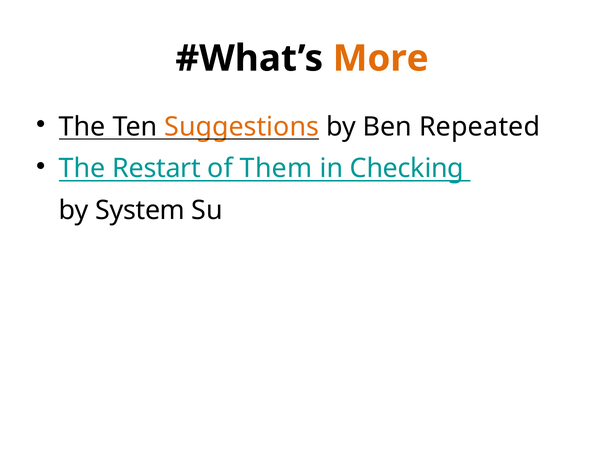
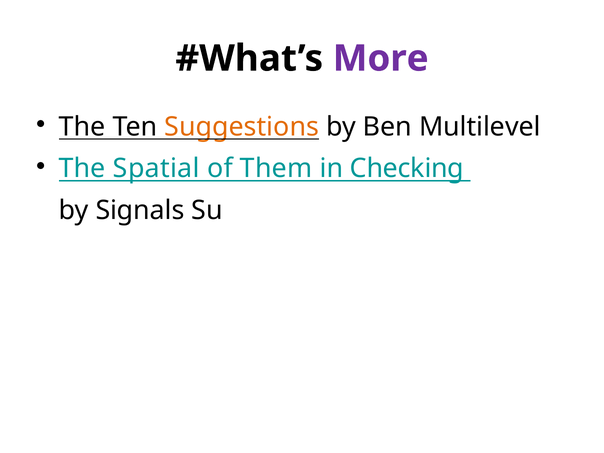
More colour: orange -> purple
Repeated: Repeated -> Multilevel
Restart: Restart -> Spatial
System: System -> Signals
